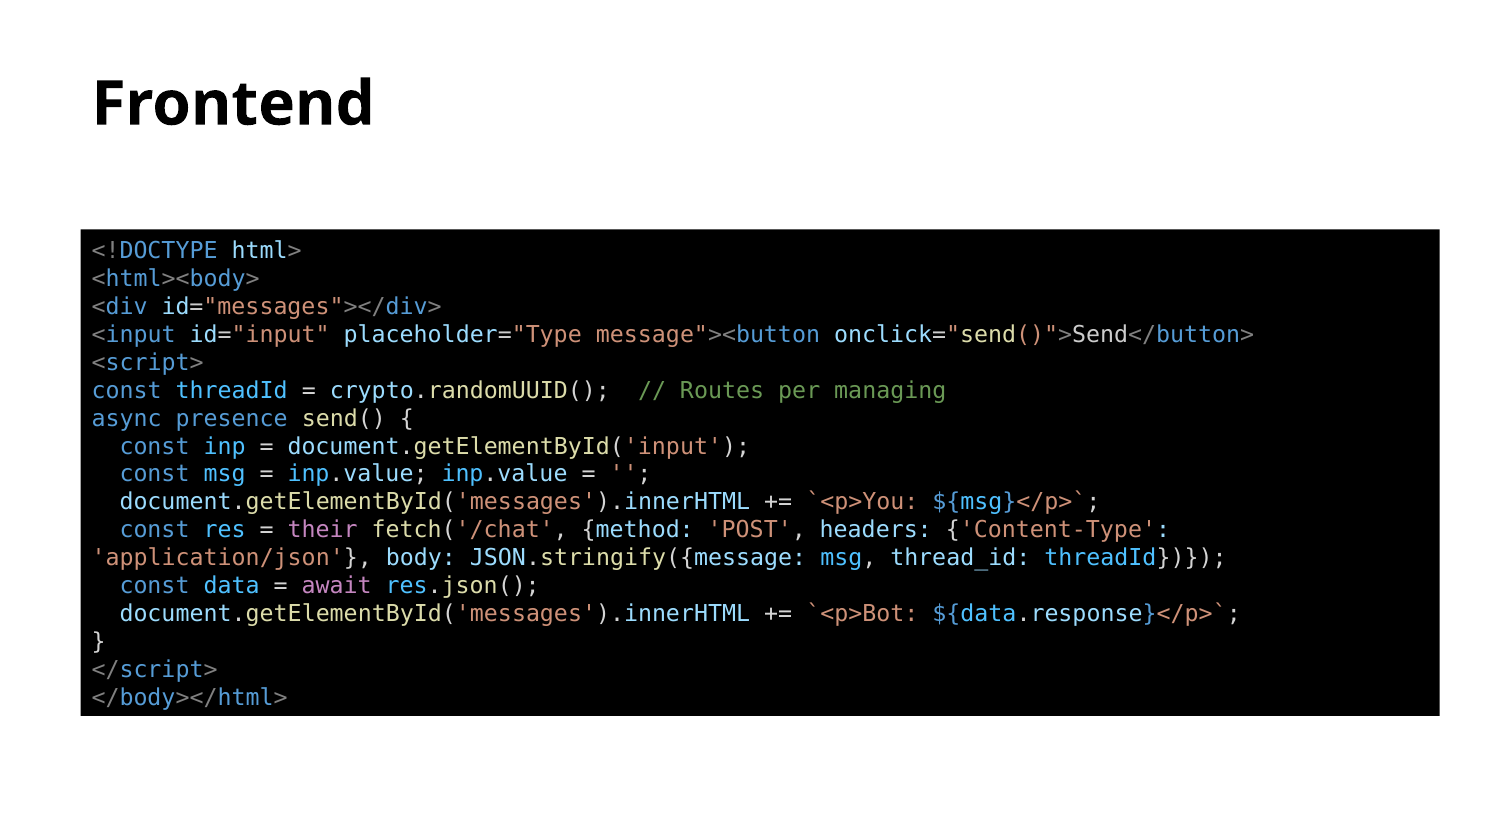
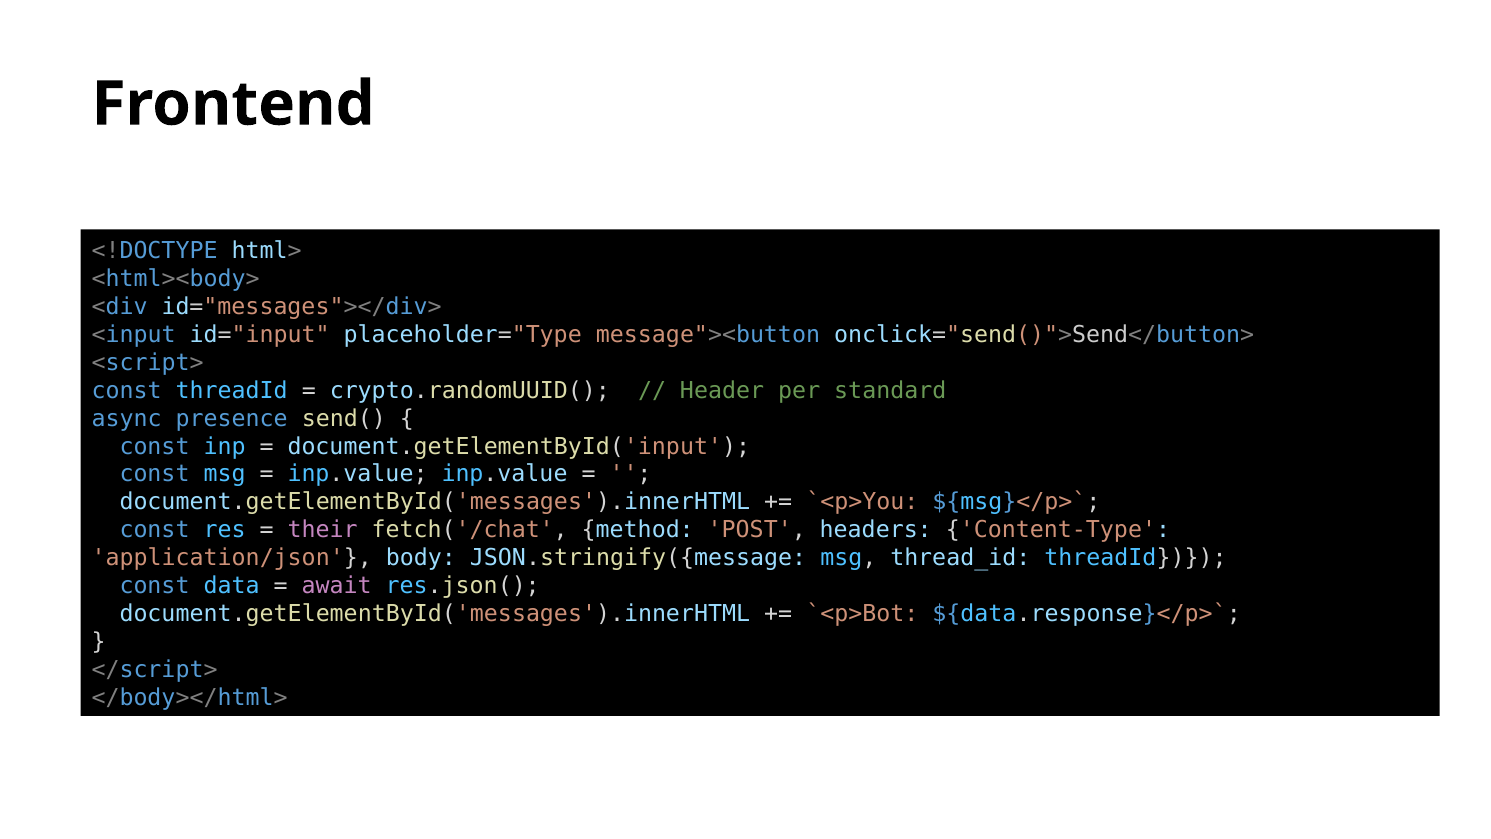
Routes: Routes -> Header
managing: managing -> standard
